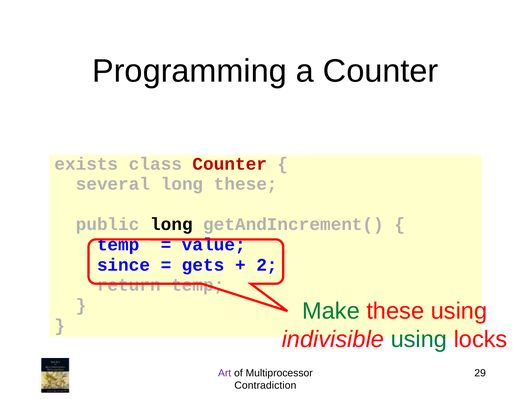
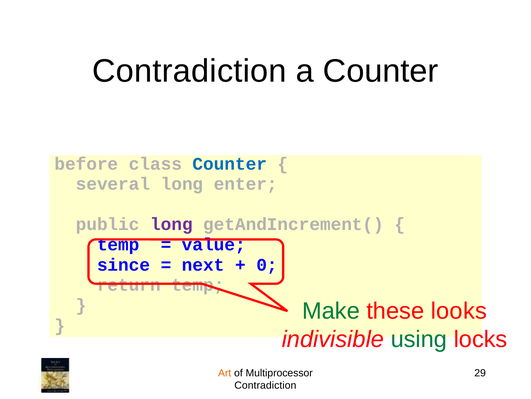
Programming at (190, 71): Programming -> Contradiction
exists: exists -> before
Counter at (230, 164) colour: red -> blue
long these: these -> enter
long at (171, 224) colour: black -> purple
gets: gets -> next
2: 2 -> 0
these using: using -> looks
Art colour: purple -> orange
